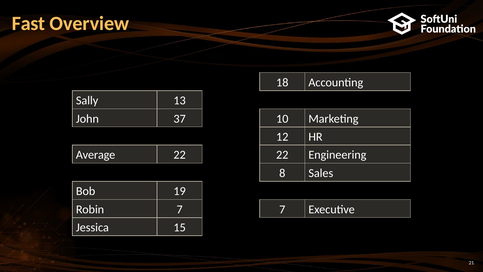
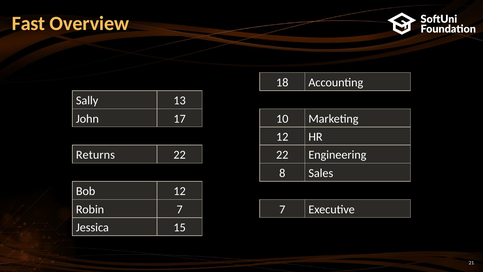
37: 37 -> 17
Average: Average -> Returns
Bob 19: 19 -> 12
